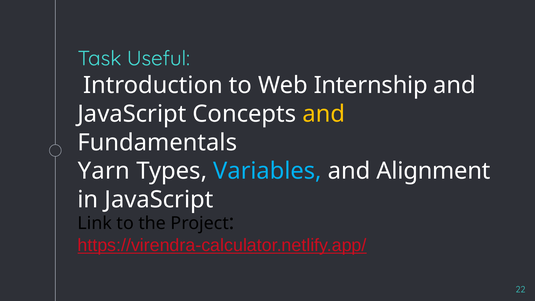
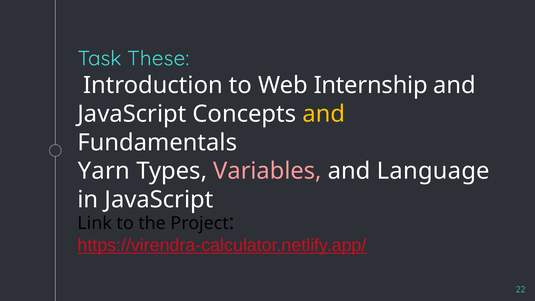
Useful: Useful -> These
Variables colour: light blue -> pink
Alignment: Alignment -> Language
